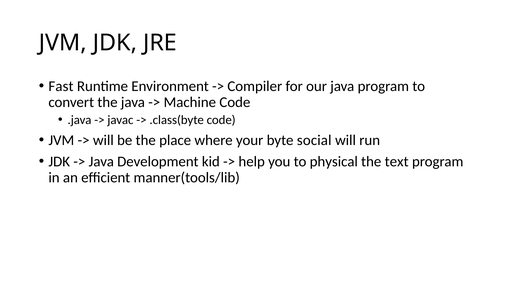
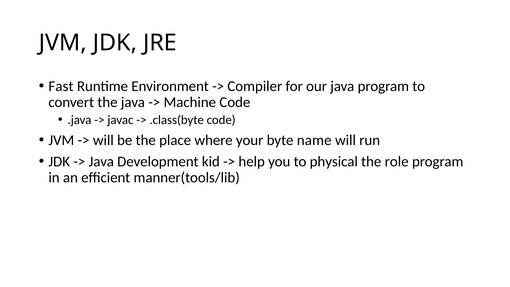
social: social -> name
text: text -> role
